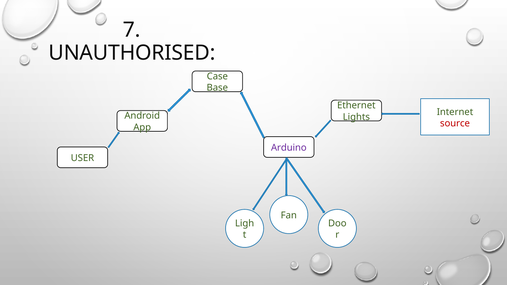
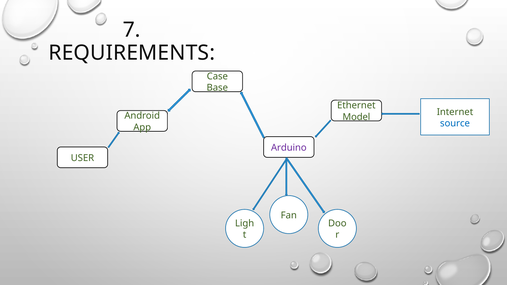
UNAUTHORISED: UNAUTHORISED -> REQUIREMENTS
Lights: Lights -> Model
source colour: red -> blue
